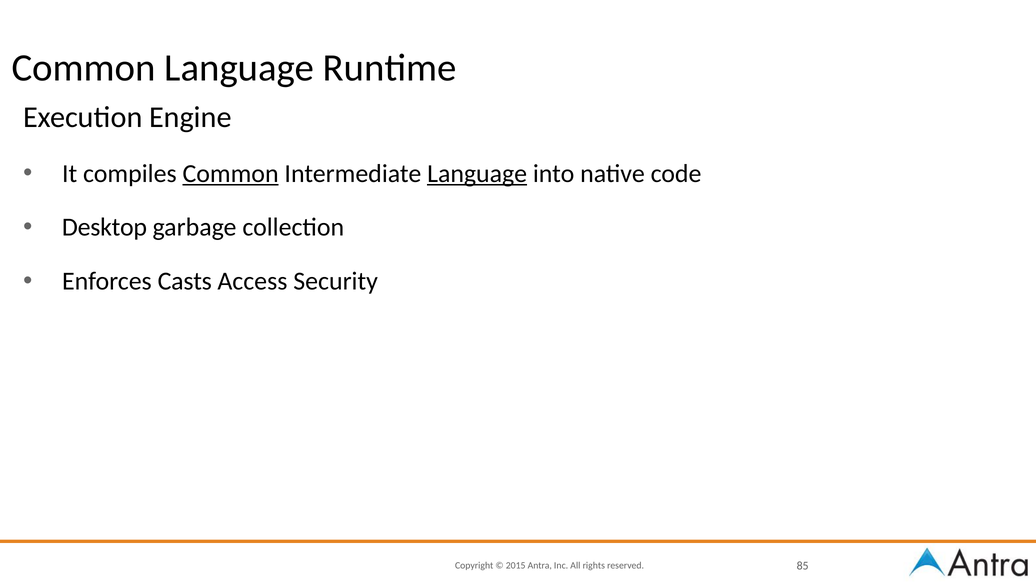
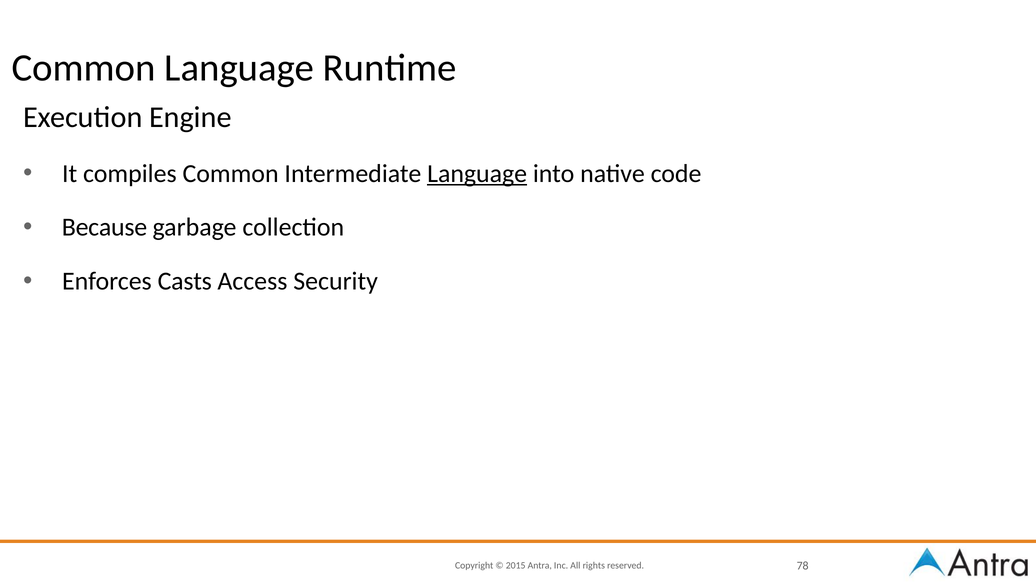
Common at (231, 173) underline: present -> none
Desktop: Desktop -> Because
85: 85 -> 78
